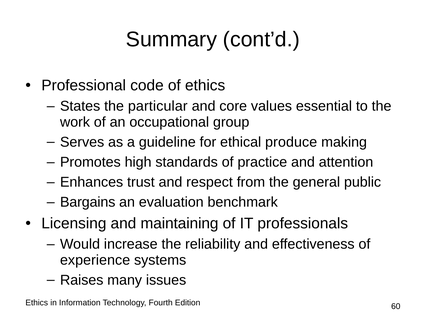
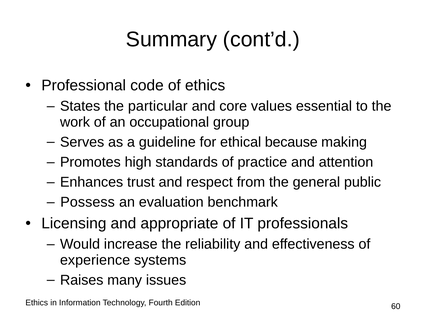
produce: produce -> because
Bargains: Bargains -> Possess
maintaining: maintaining -> appropriate
